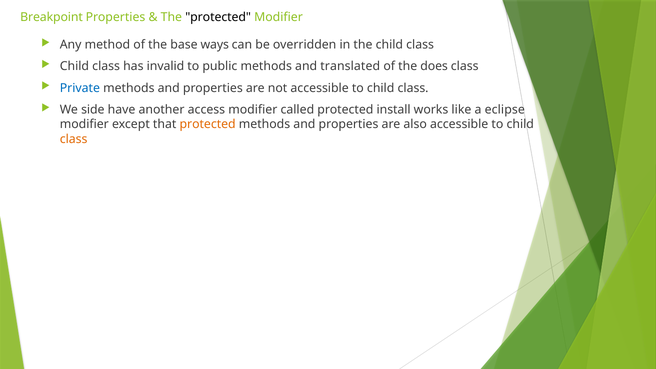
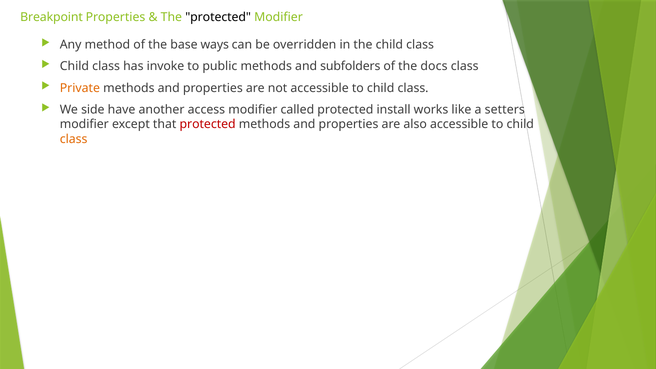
invalid: invalid -> invoke
translated: translated -> subfolders
does: does -> docs
Private colour: blue -> orange
eclipse: eclipse -> setters
protected at (208, 124) colour: orange -> red
